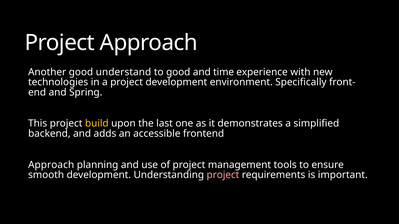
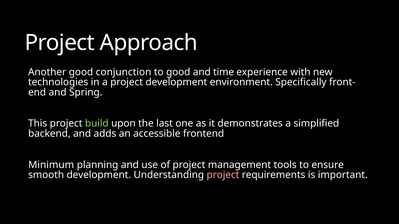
understand: understand -> conjunction
build colour: yellow -> light green
Approach at (51, 165): Approach -> Minimum
